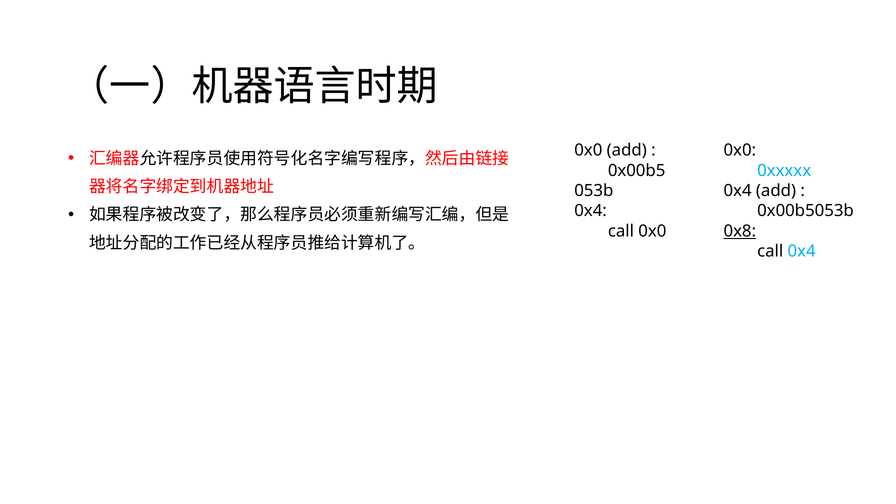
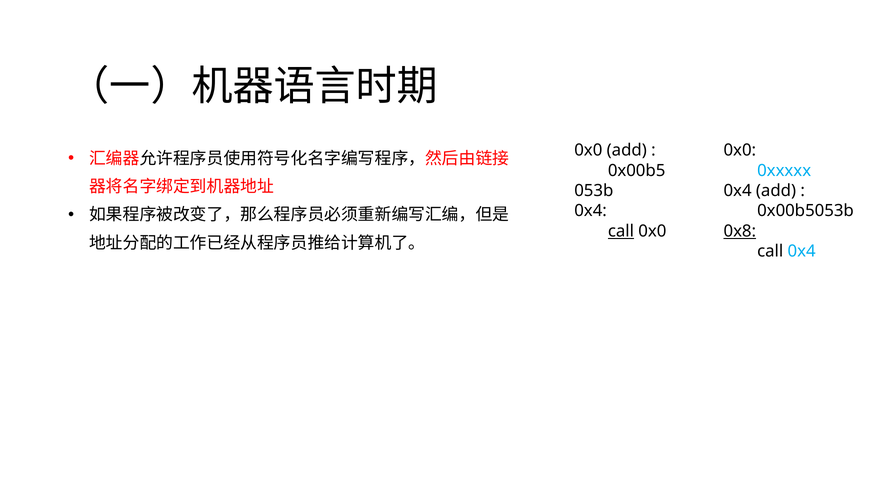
call at (621, 231) underline: none -> present
